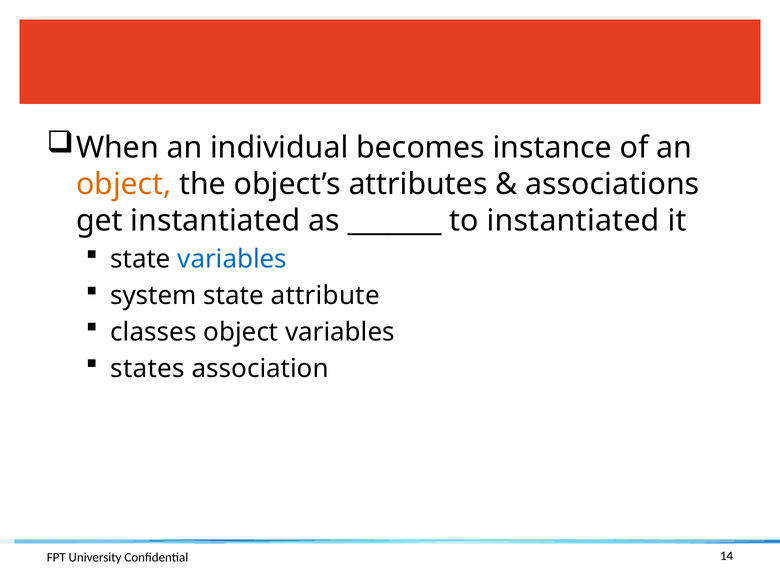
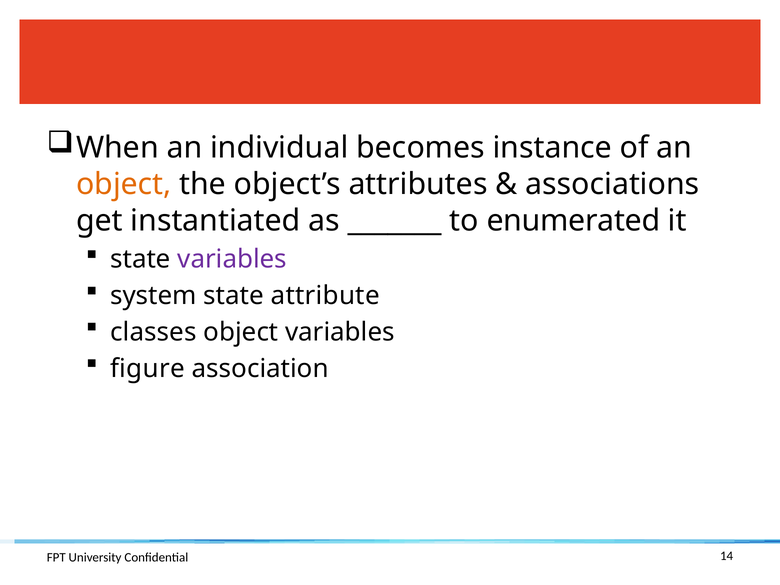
to instantiated: instantiated -> enumerated
variables at (232, 259) colour: blue -> purple
states: states -> figure
